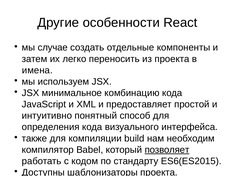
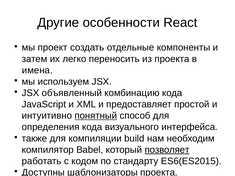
случае: случае -> проект
минимальное: минимальное -> объявленный
понятный underline: none -> present
